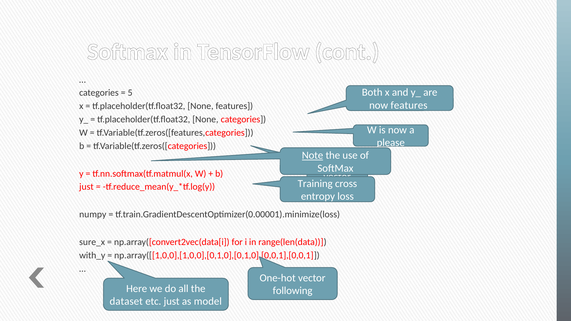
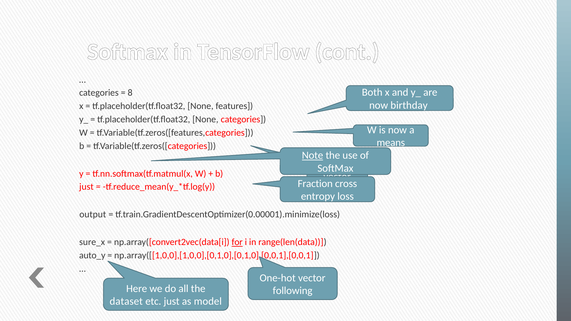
5: 5 -> 8
now features: features -> birthday
please: please -> means
Training: Training -> Fraction
numpy: numpy -> output
for underline: none -> present
with_y: with_y -> auto_y
